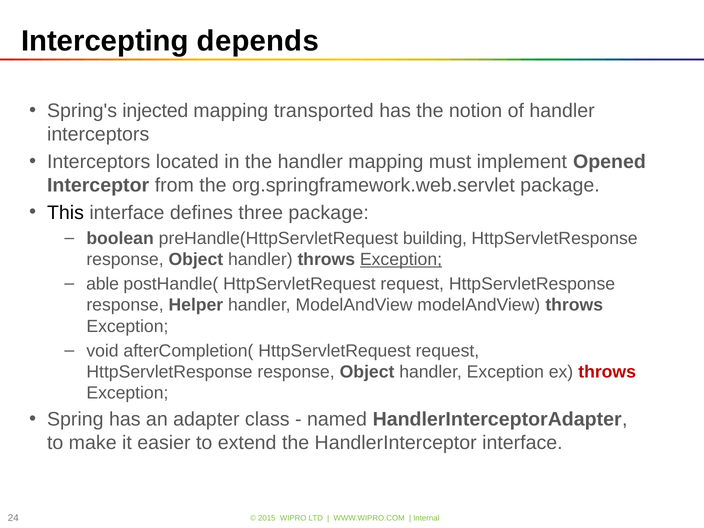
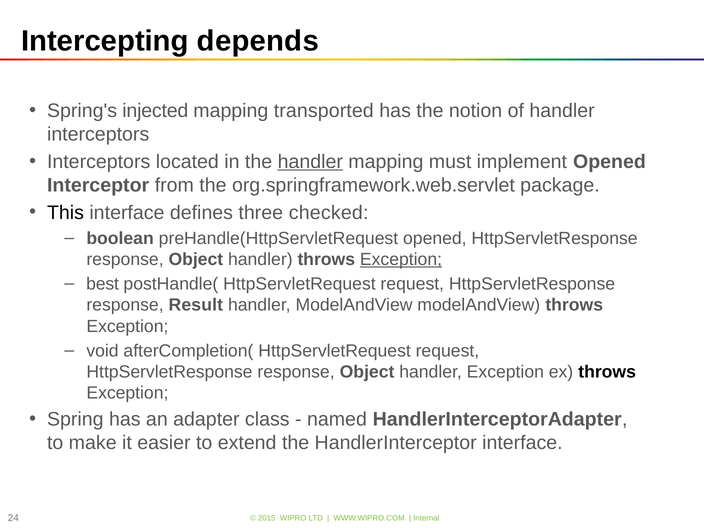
handler at (310, 162) underline: none -> present
three package: package -> checked
preHandle(HttpServletRequest building: building -> opened
able: able -> best
Helper: Helper -> Result
throws at (607, 372) colour: red -> black
